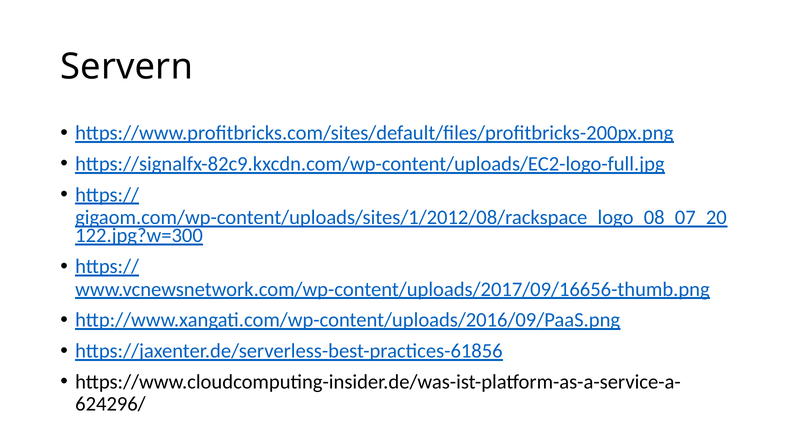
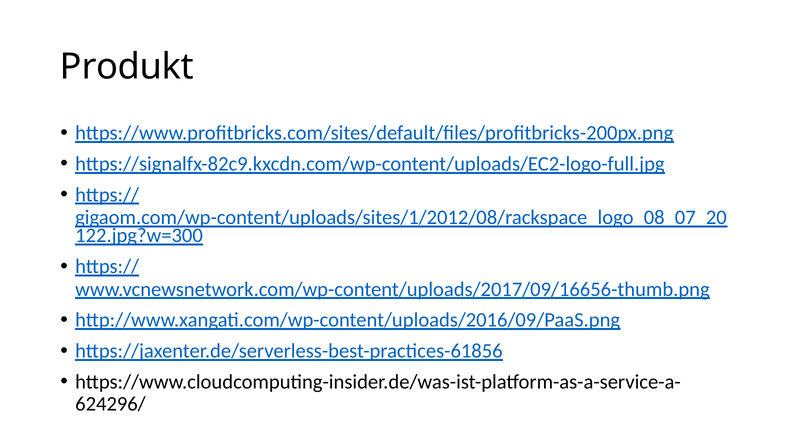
Servern: Servern -> Produkt
